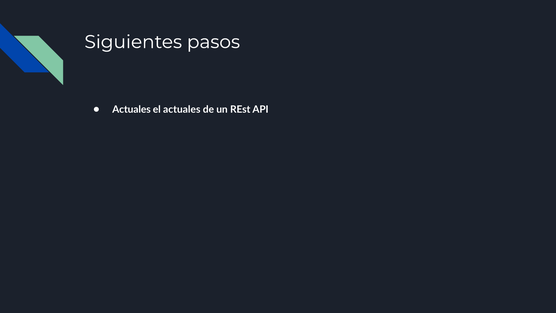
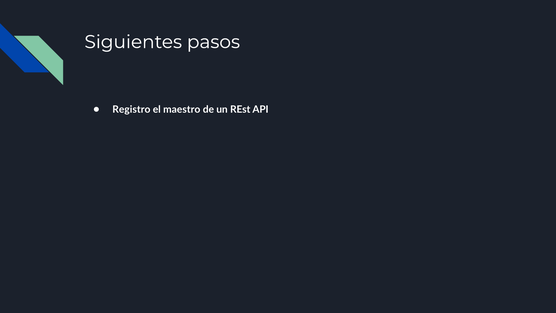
Actuales at (131, 109): Actuales -> Registro
el actuales: actuales -> maestro
